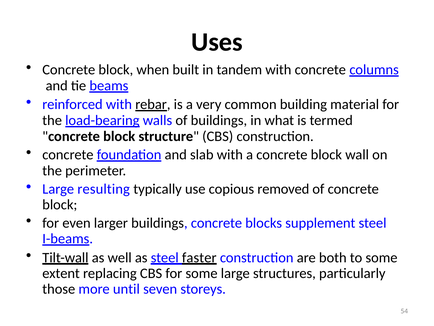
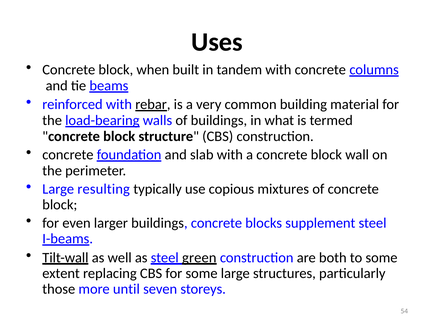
removed: removed -> mixtures
faster: faster -> green
